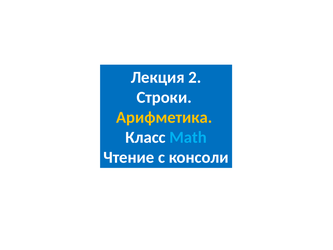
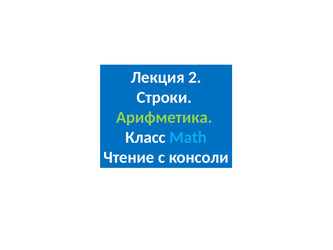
Арифметика colour: yellow -> light green
